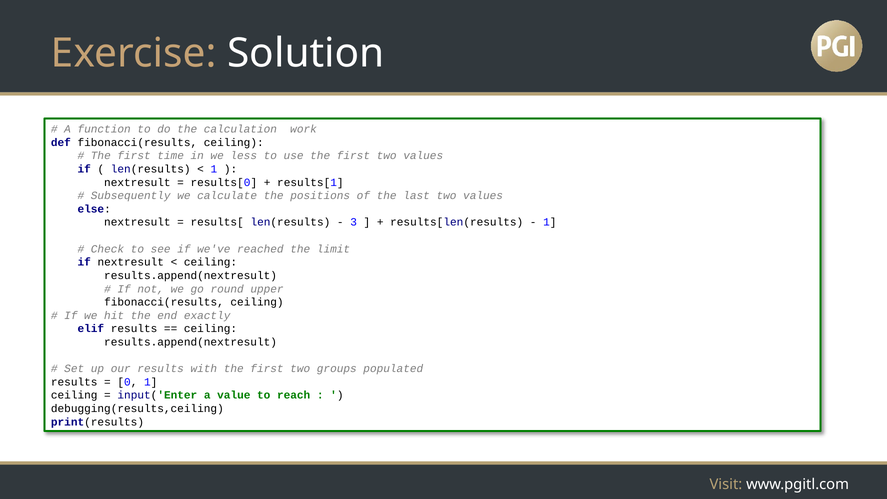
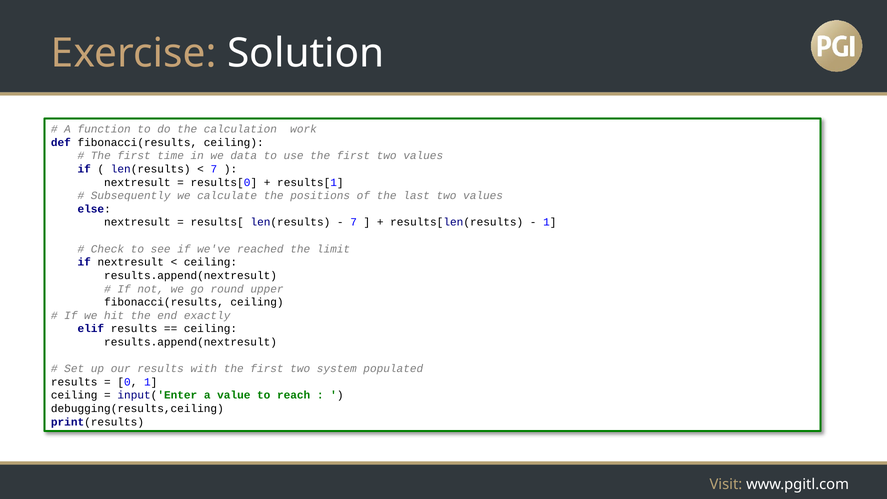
less: less -> data
1 at (214, 169): 1 -> 7
3 at (354, 222): 3 -> 7
groups: groups -> system
